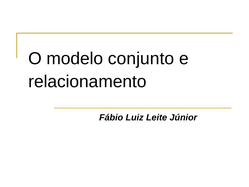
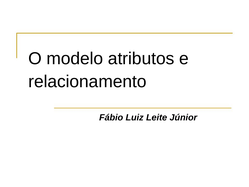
conjunto: conjunto -> atributos
